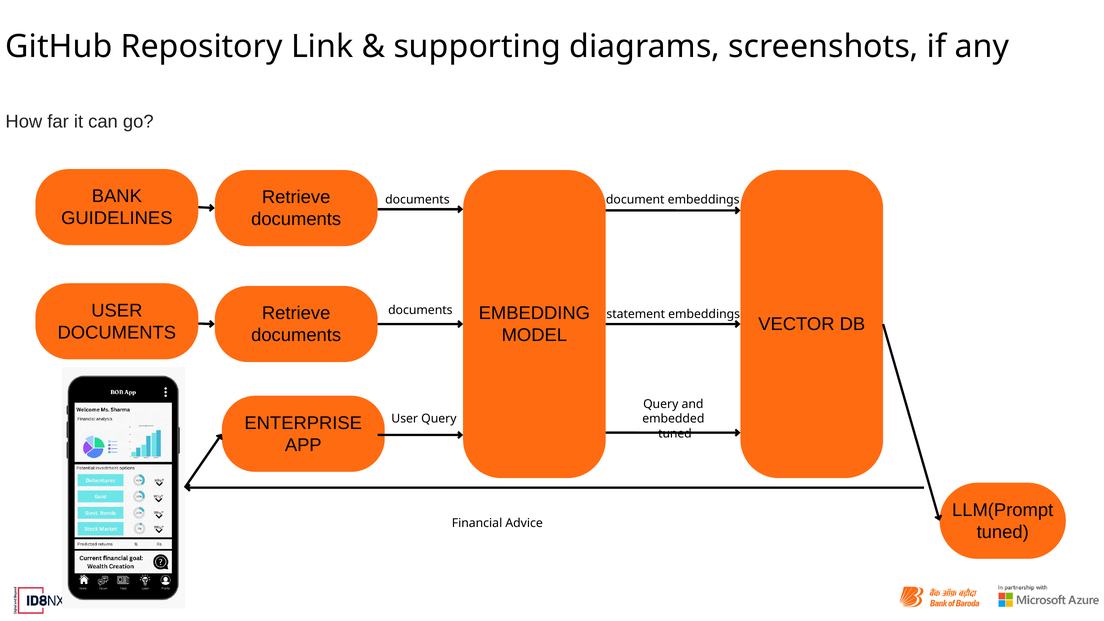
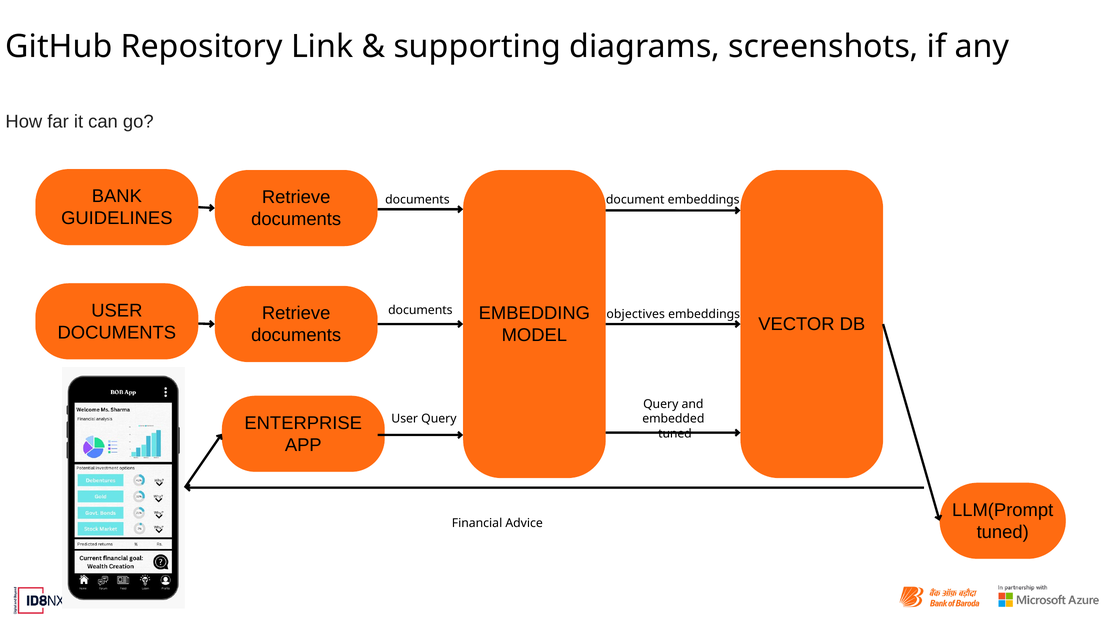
statement: statement -> objectives
